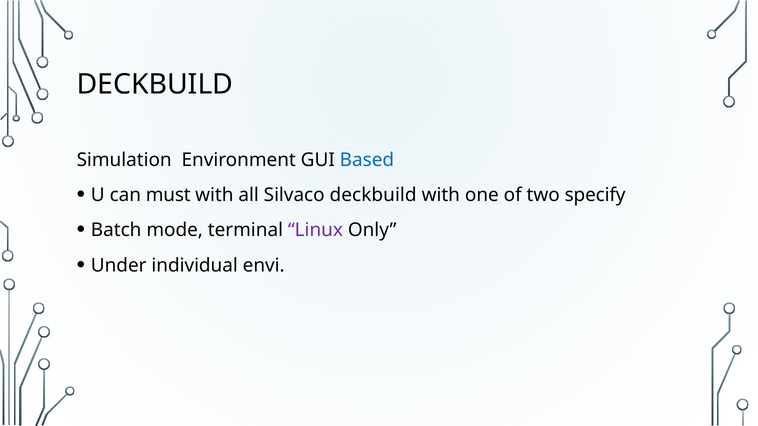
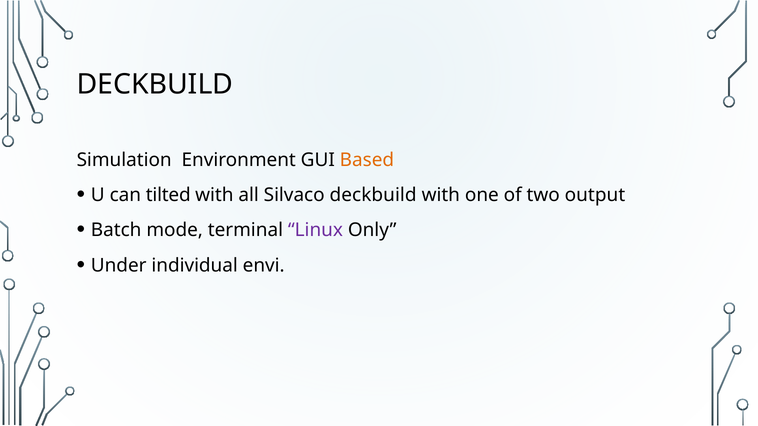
Based colour: blue -> orange
must: must -> tilted
specify: specify -> output
